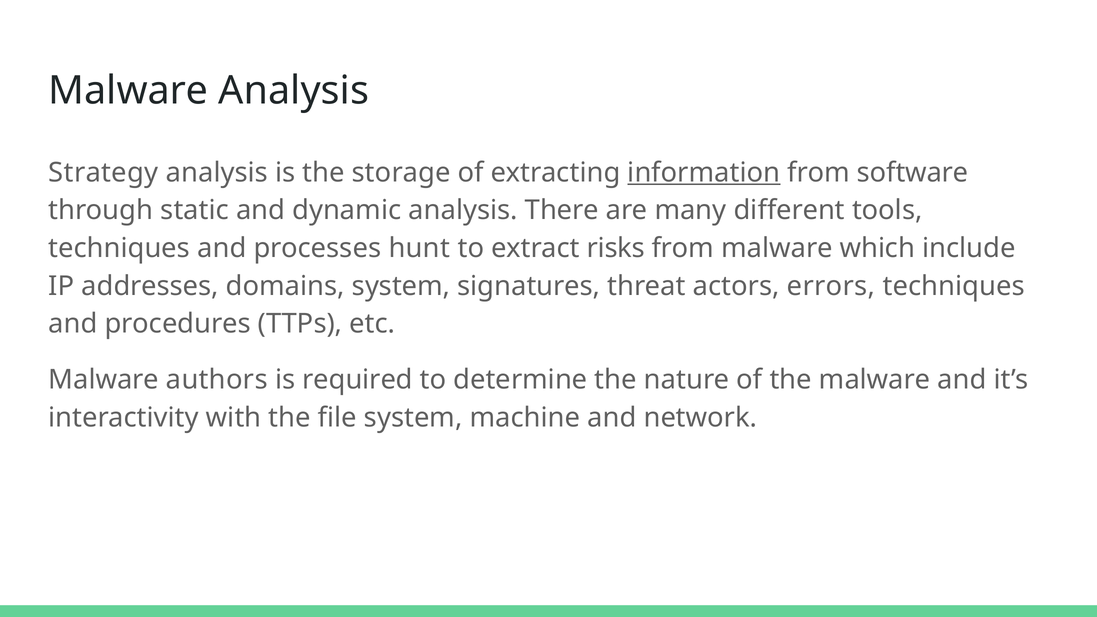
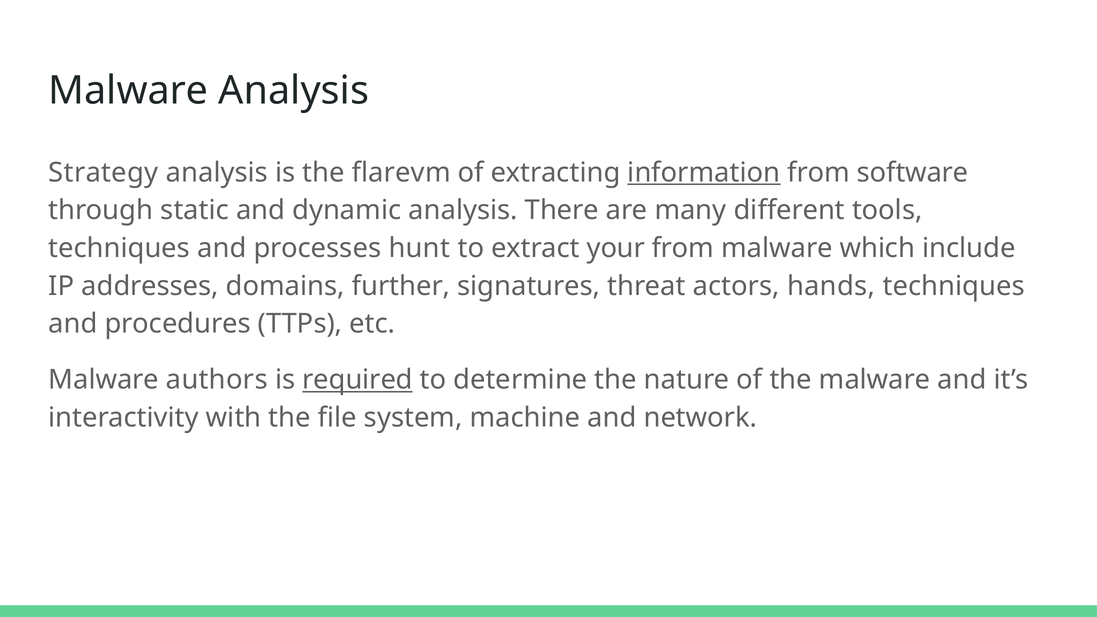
storage: storage -> flarevm
risks: risks -> your
domains system: system -> further
errors: errors -> hands
required underline: none -> present
